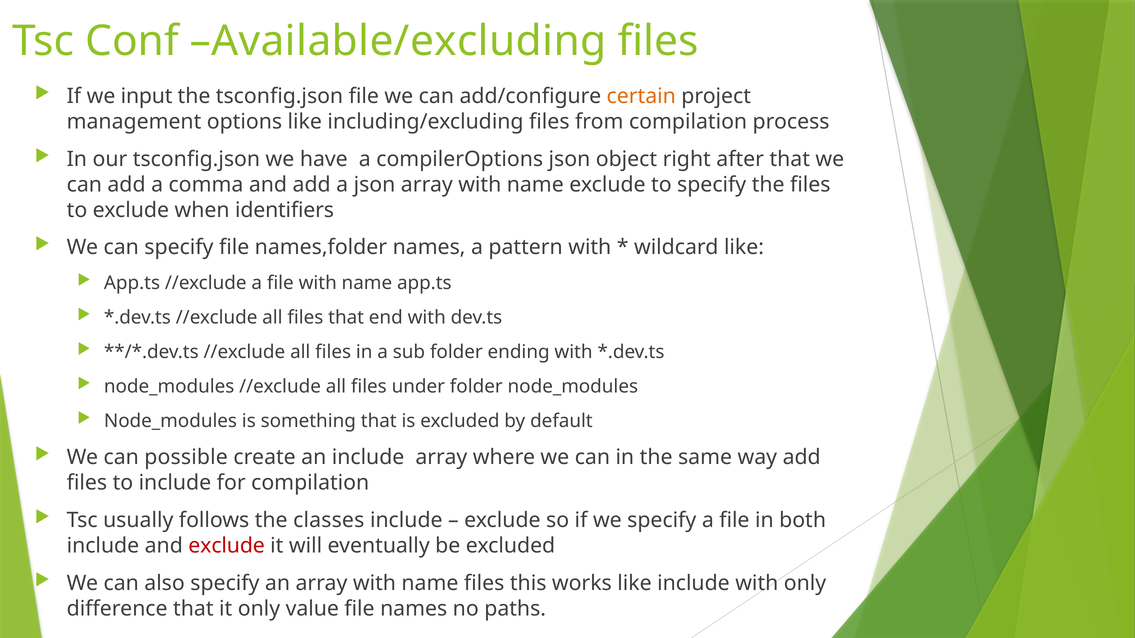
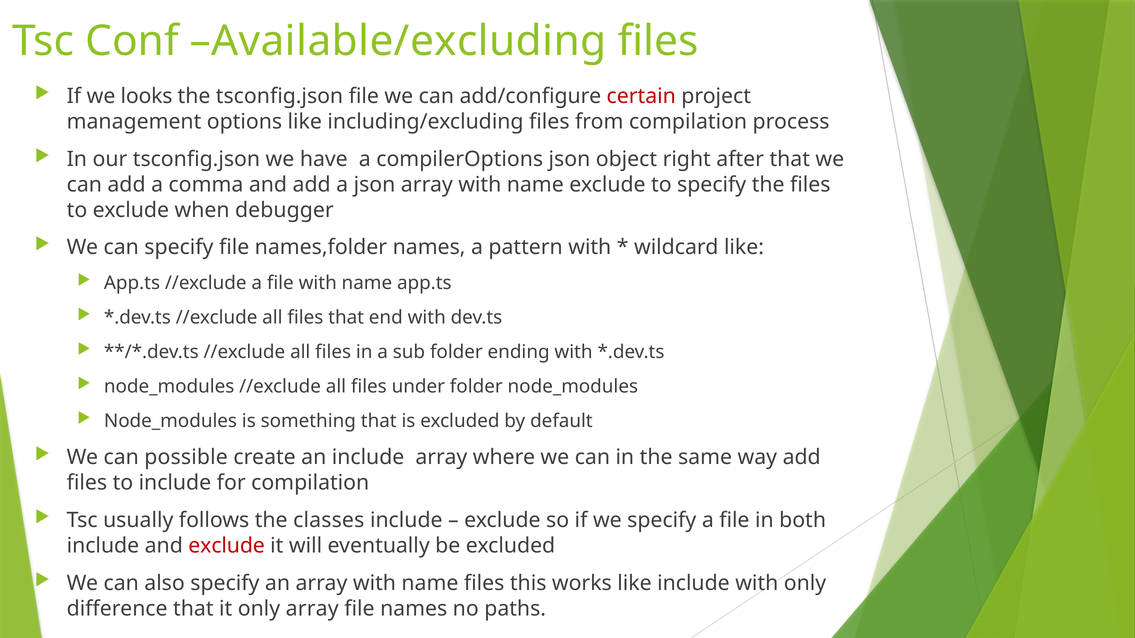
input: input -> looks
certain colour: orange -> red
identifiers: identifiers -> debugger
only value: value -> array
